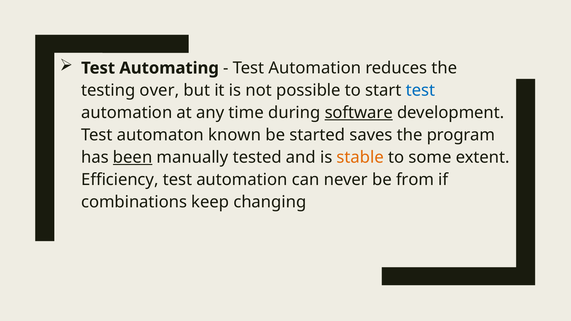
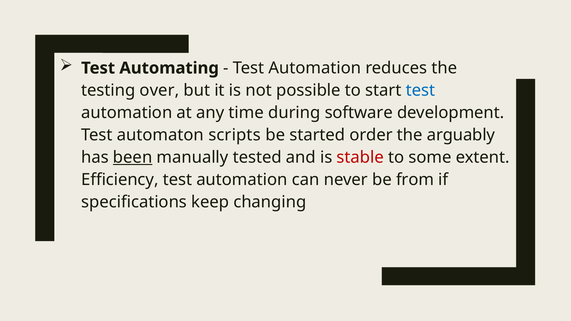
software underline: present -> none
known: known -> scripts
saves: saves -> order
program: program -> arguably
stable colour: orange -> red
combinations: combinations -> specifications
